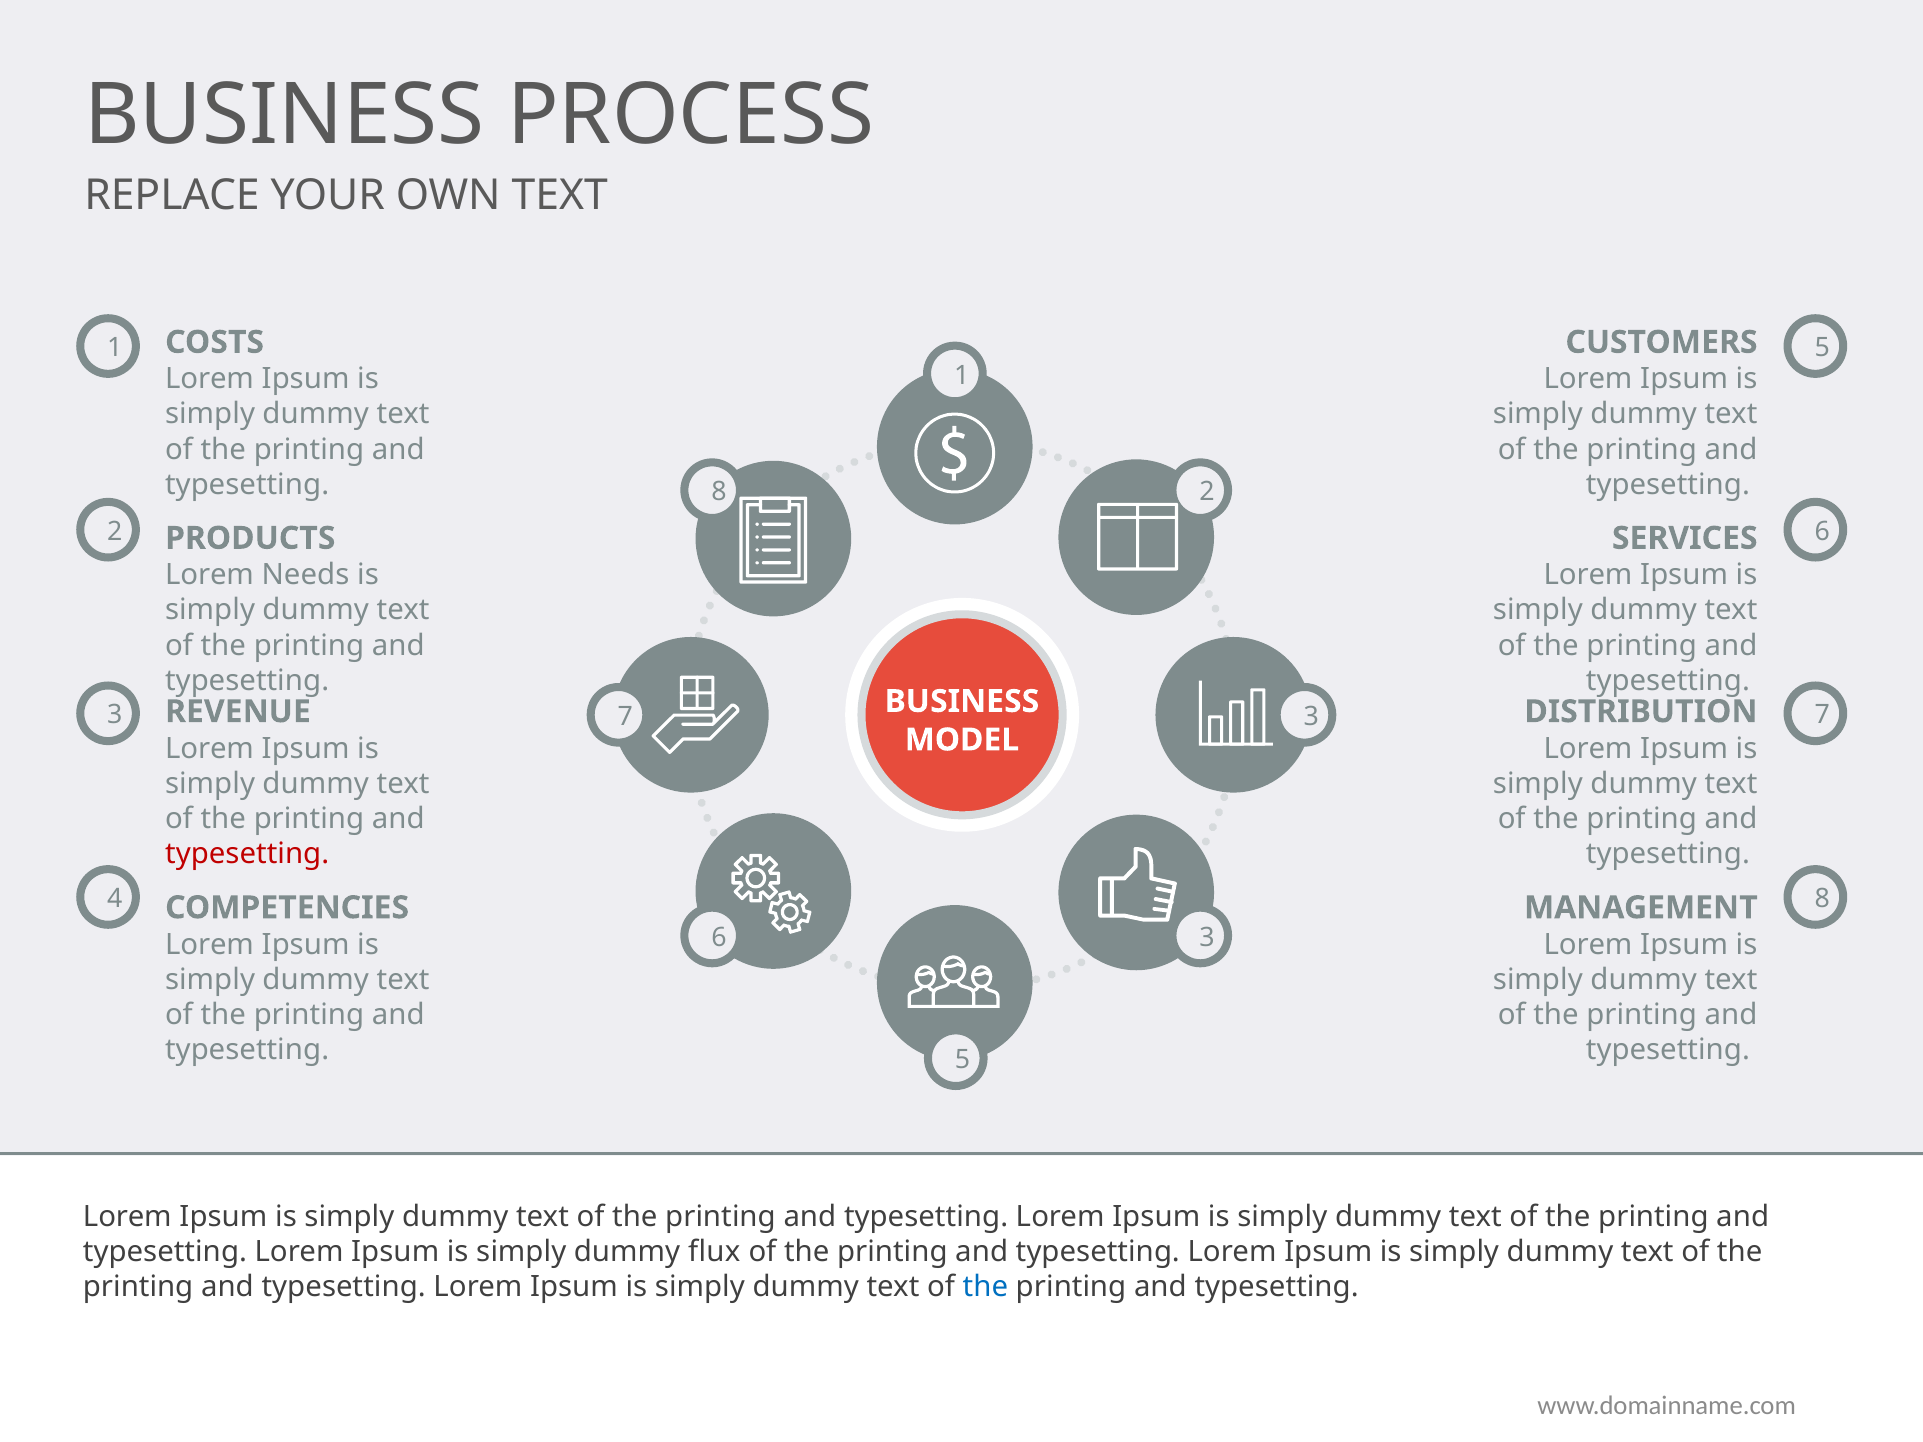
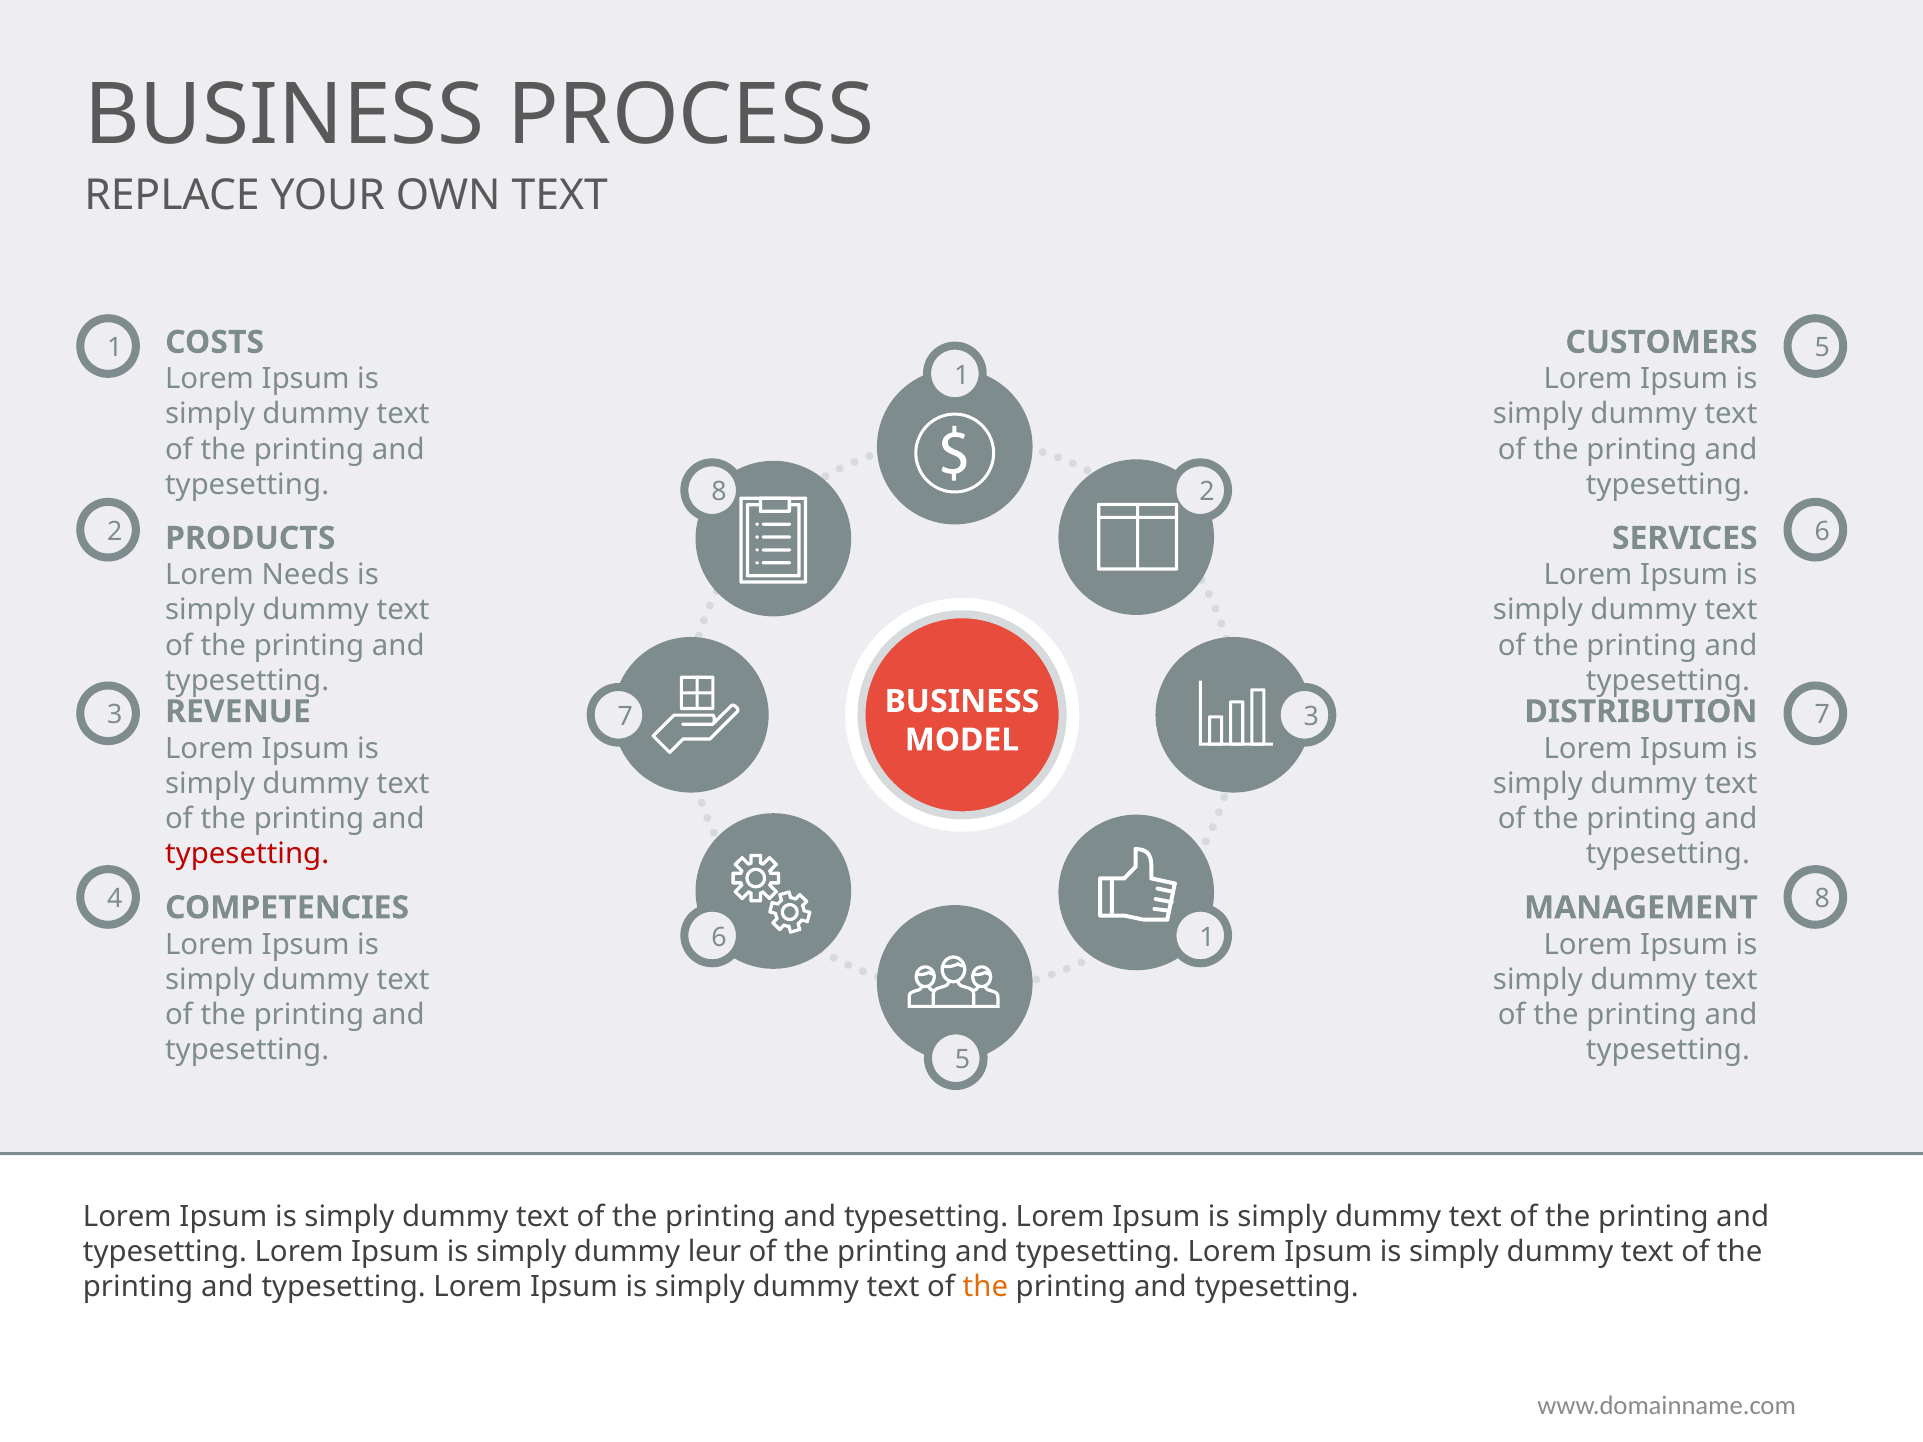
6 3: 3 -> 1
flux: flux -> leur
the at (985, 1287) colour: blue -> orange
